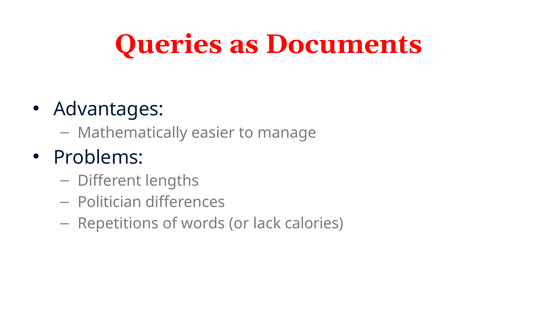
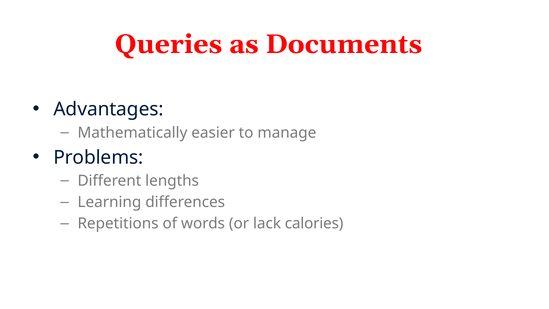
Politician: Politician -> Learning
